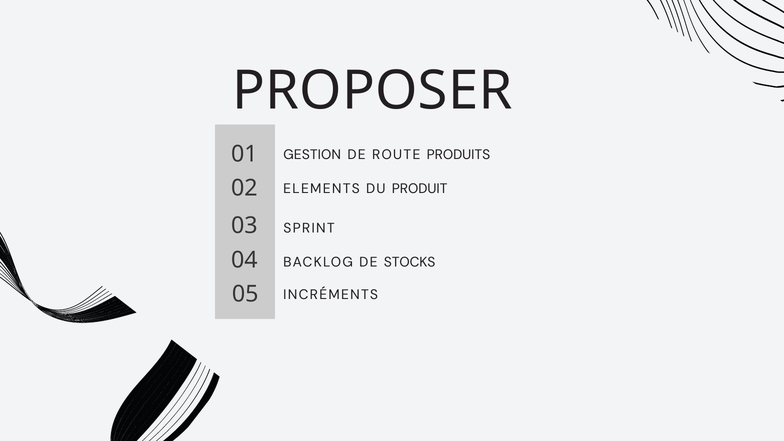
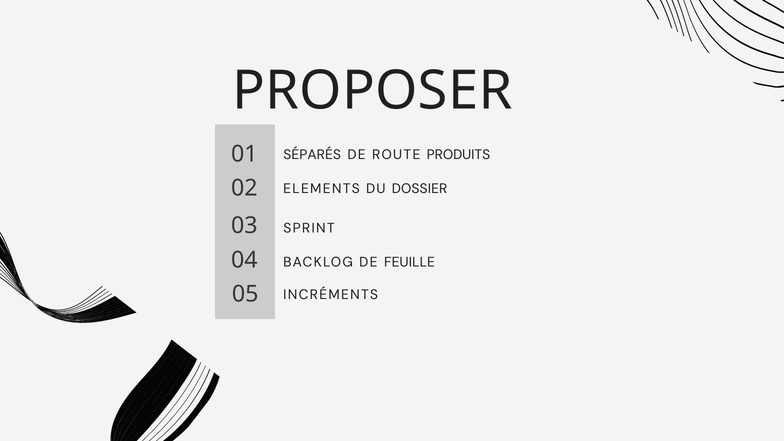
GESTION: GESTION -> SÉPARÉS
PRODUIT: PRODUIT -> DOSSIER
STOCKS: STOCKS -> FEUILLE
